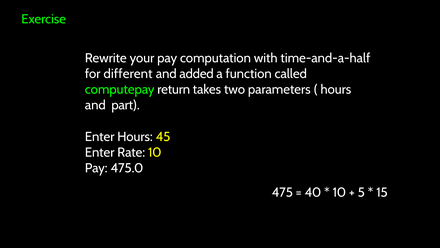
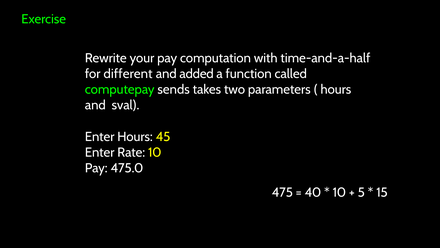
return: return -> sends
part: part -> sval
